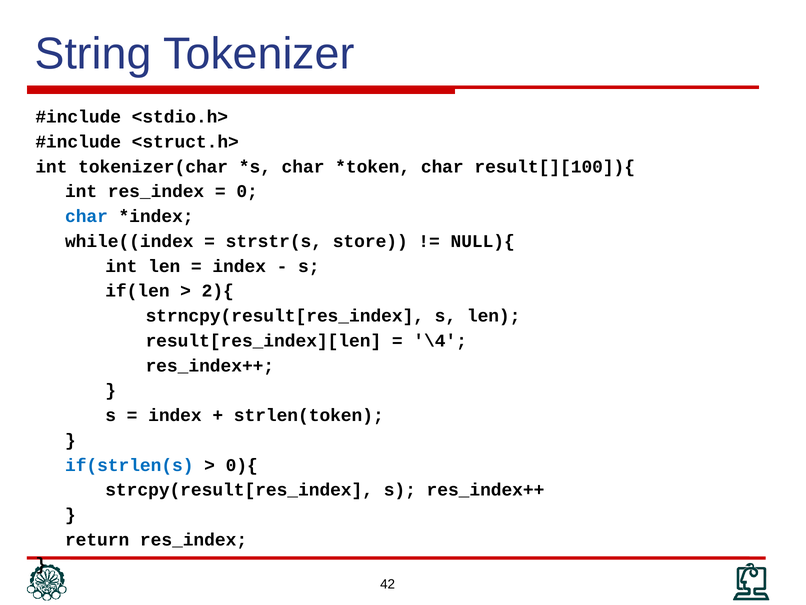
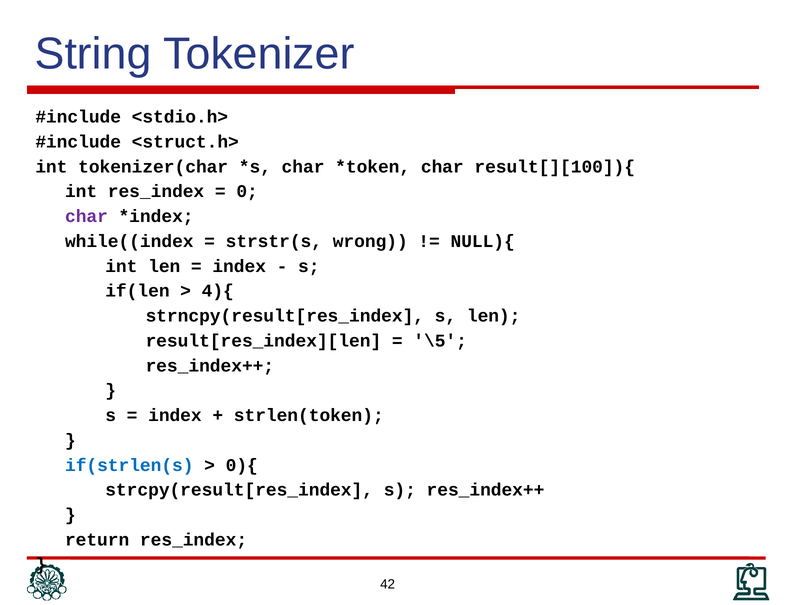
char at (86, 216) colour: blue -> purple
store: store -> wrong
2){: 2){ -> 4){
\4: \4 -> \5
